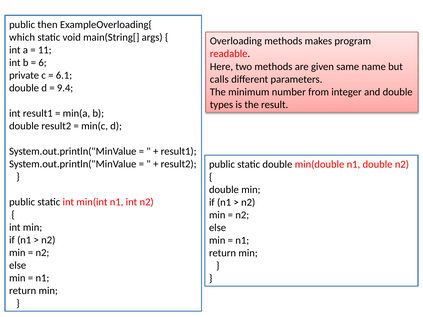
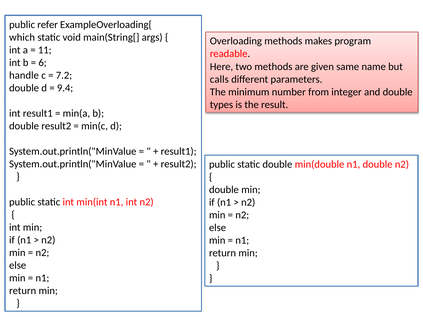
then: then -> refer
private: private -> handle
6.1: 6.1 -> 7.2
